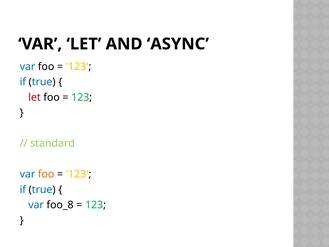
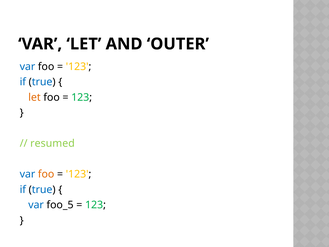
ASYNC: ASYNC -> OUTER
let at (34, 97) colour: red -> orange
standard: standard -> resumed
foo_8: foo_8 -> foo_5
